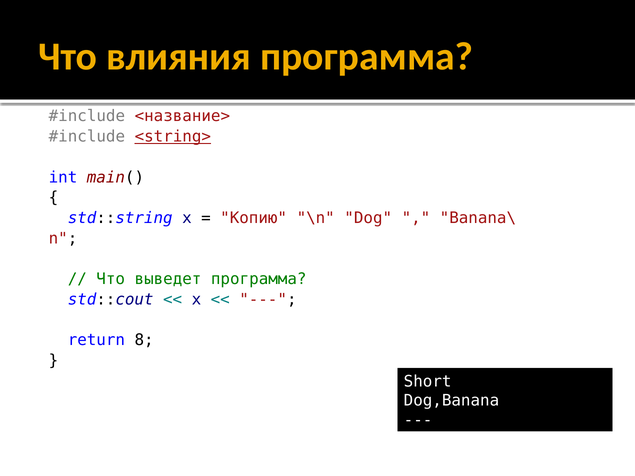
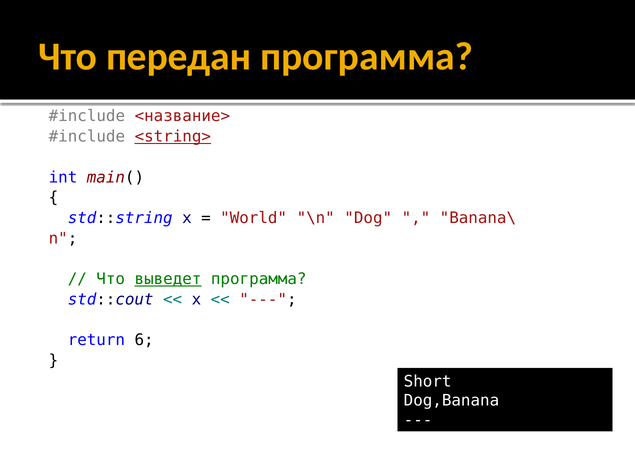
влияния: влияния -> передан
Копию: Копию -> World
выведет underline: none -> present
8: 8 -> 6
